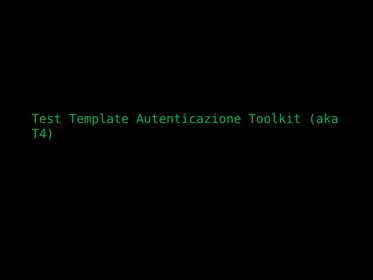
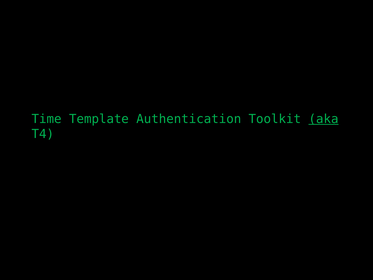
Test: Test -> Time
Autenticazione: Autenticazione -> Authentication
aka underline: none -> present
